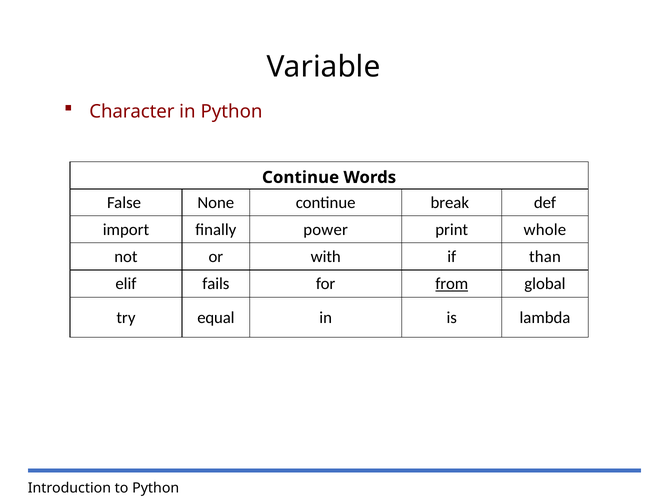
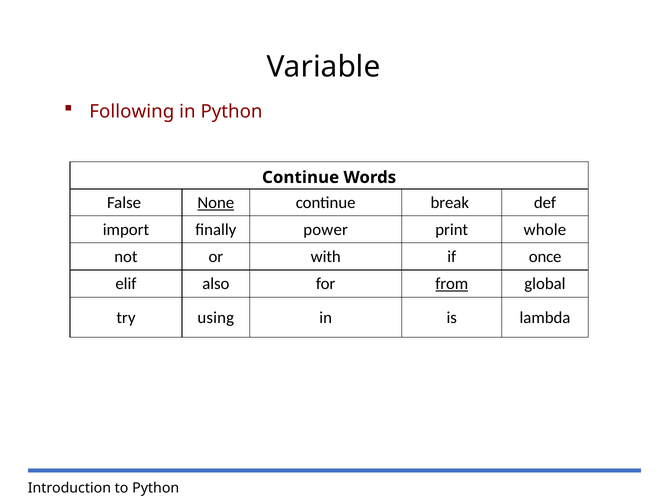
Character: Character -> Following
None underline: none -> present
than: than -> once
fails: fails -> also
equal: equal -> using
